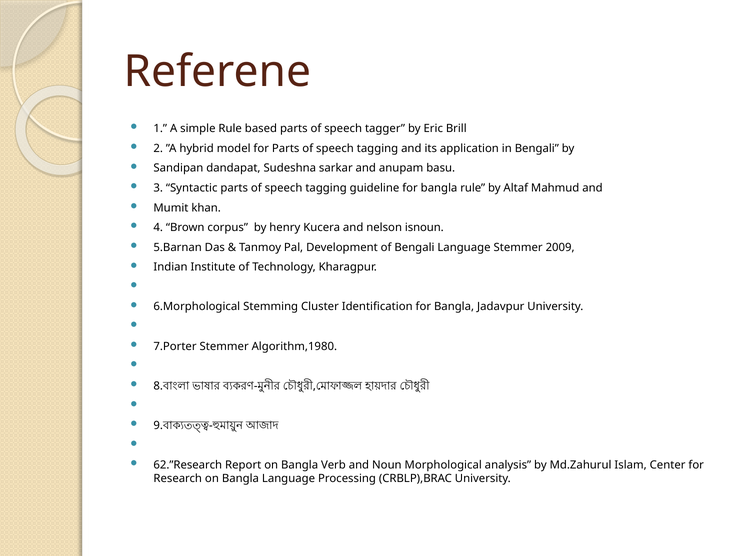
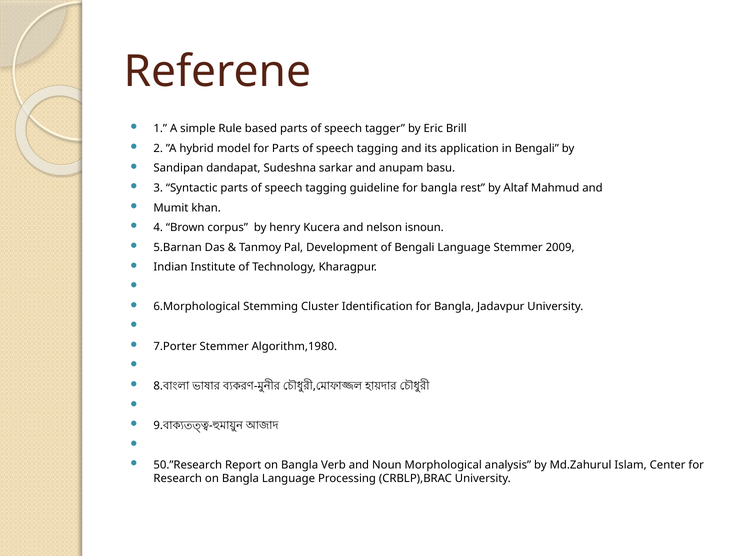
bangla rule: rule -> rest
62.”Research: 62.”Research -> 50.”Research
